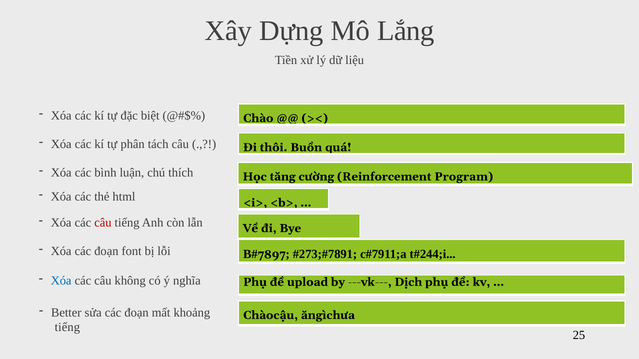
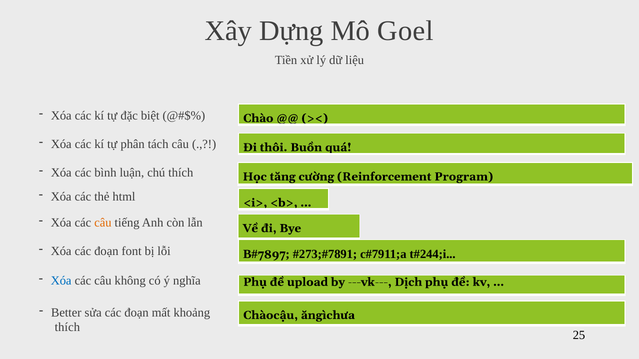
Lắng: Lắng -> Goel
câu at (103, 223) colour: red -> orange
tiếng at (67, 328): tiếng -> thích
